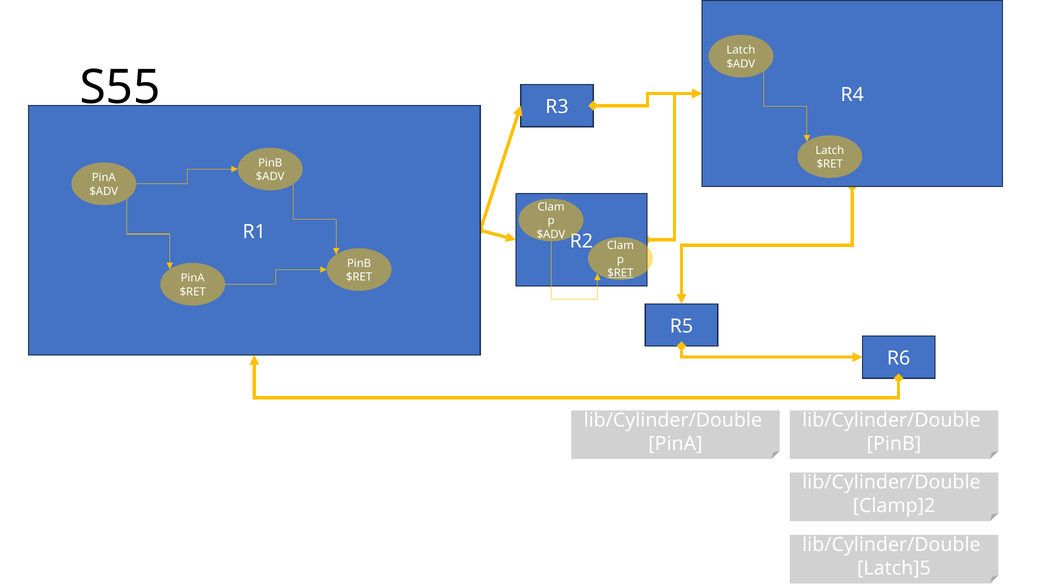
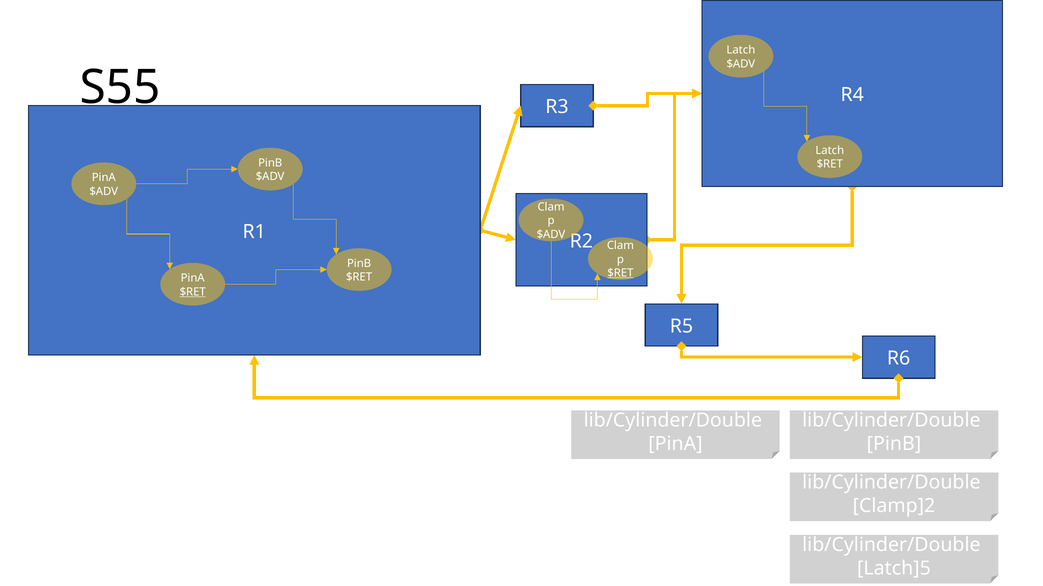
$RET at (193, 292) underline: none -> present
